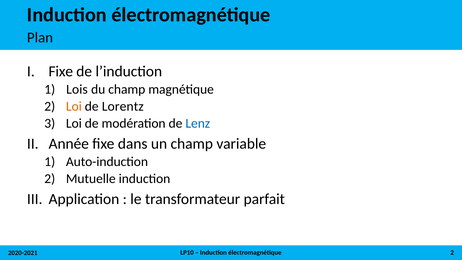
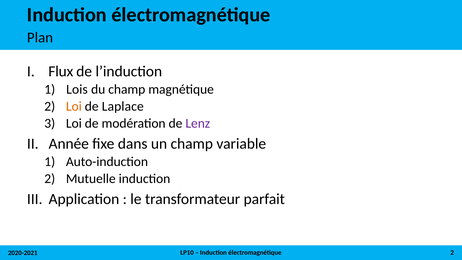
Fixe at (61, 71): Fixe -> Flux
Lorentz: Lorentz -> Laplace
Lenz colour: blue -> purple
